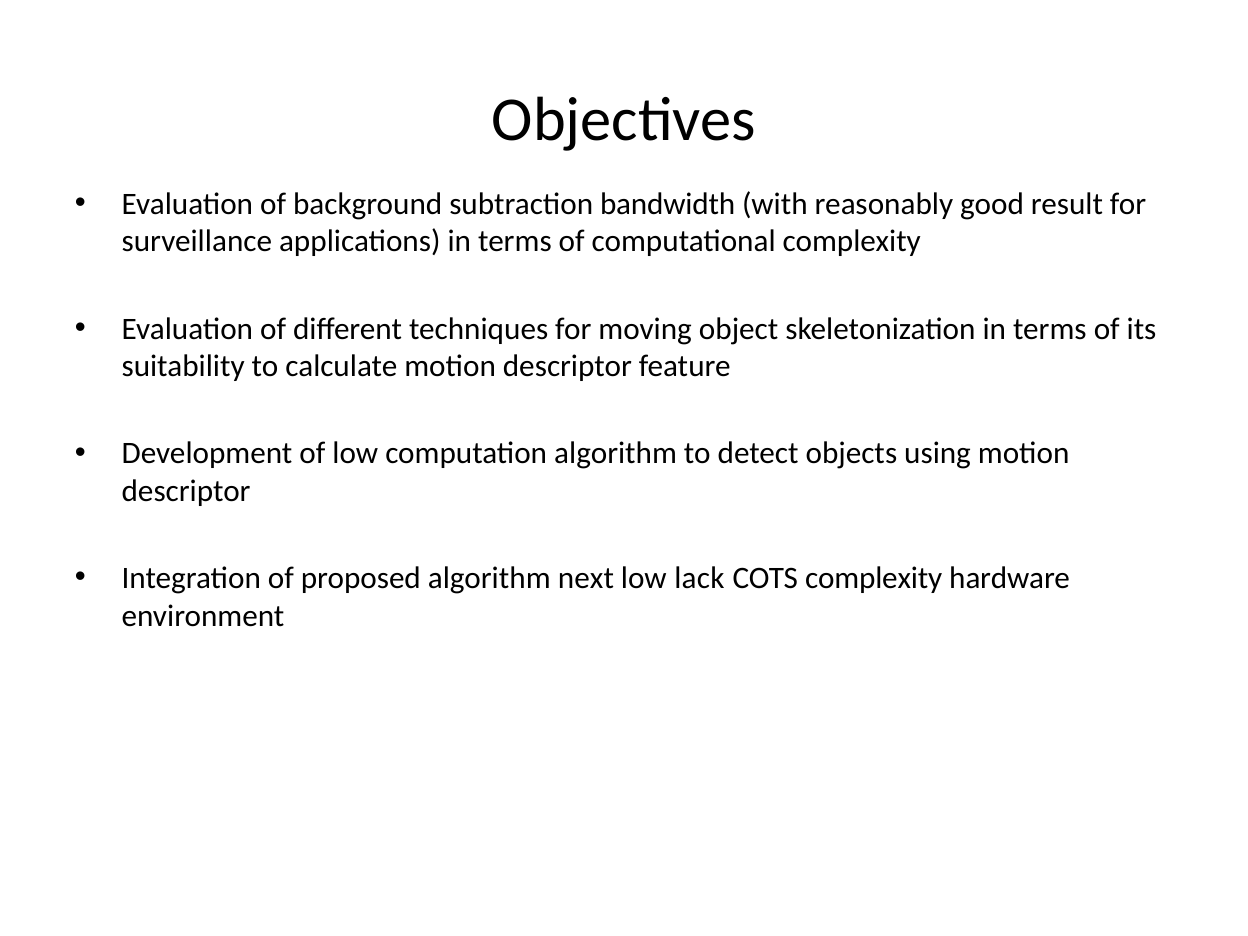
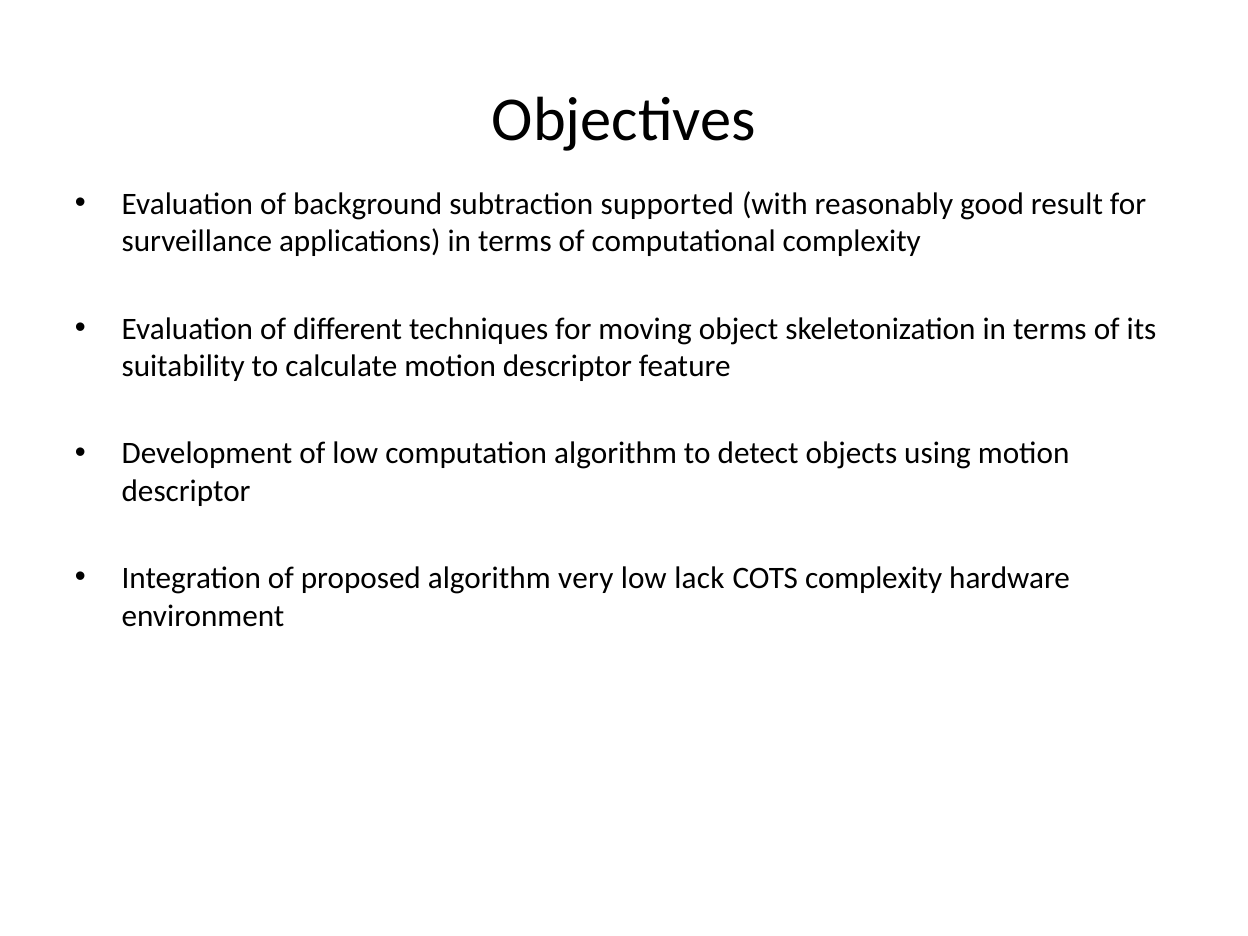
bandwidth: bandwidth -> supported
next: next -> very
